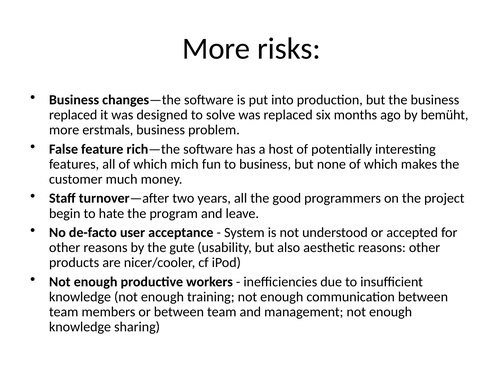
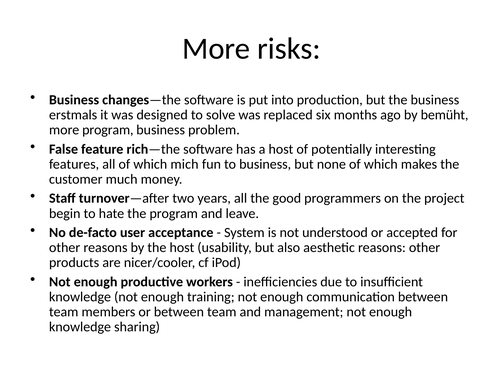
replaced at (73, 115): replaced -> erstmals
more erstmals: erstmals -> program
the gute: gute -> host
